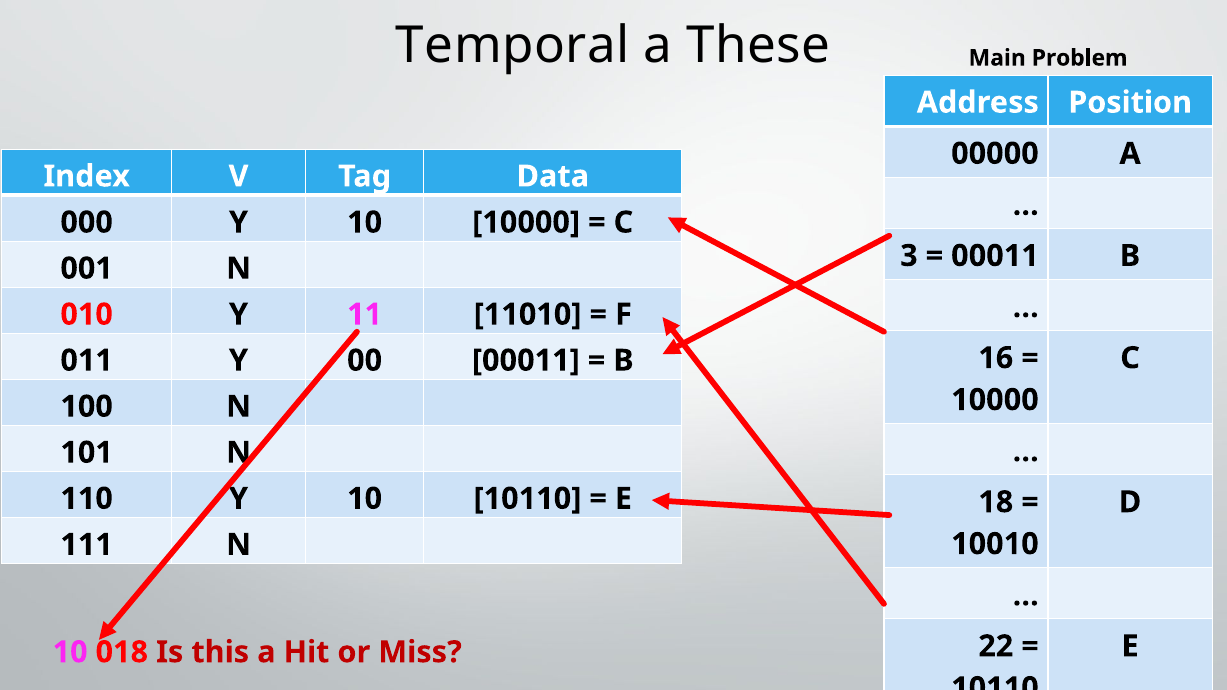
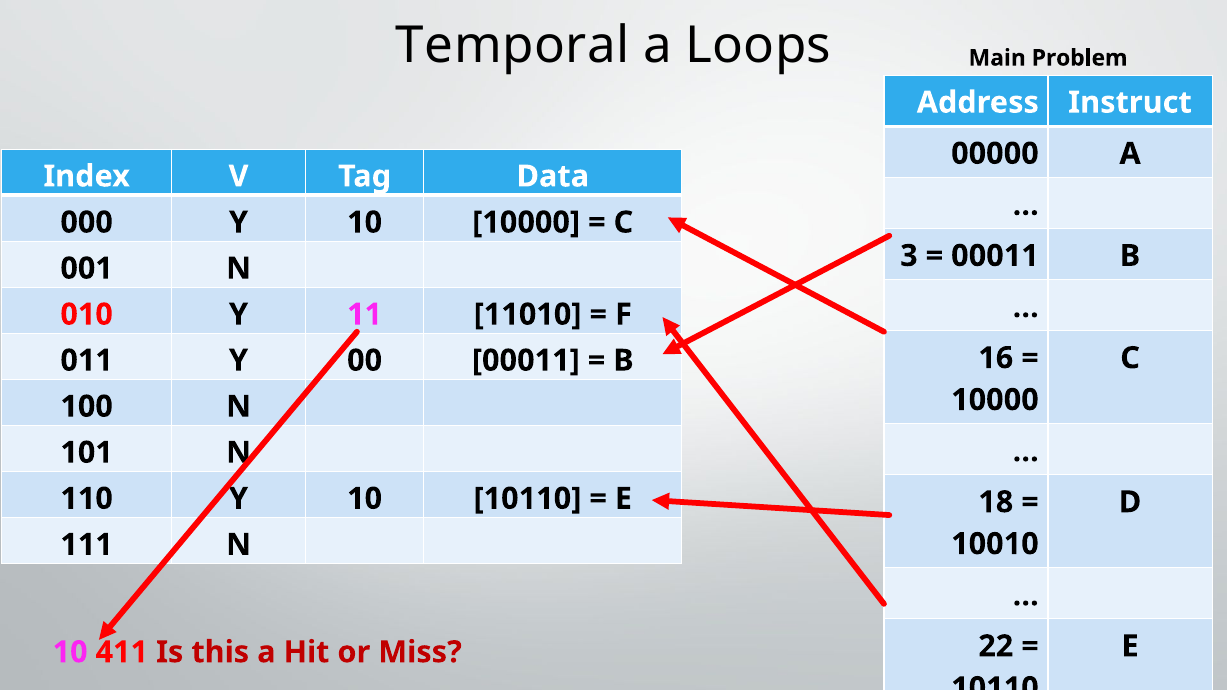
These: These -> Loops
Position: Position -> Instruct
018: 018 -> 411
